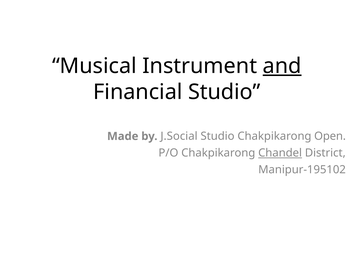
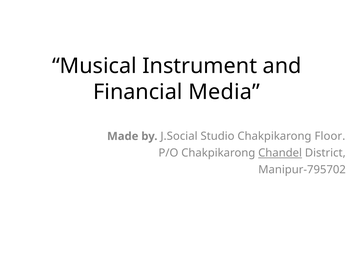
and underline: present -> none
Financial Studio: Studio -> Media
Open: Open -> Floor
Manipur-195102: Manipur-195102 -> Manipur-795702
